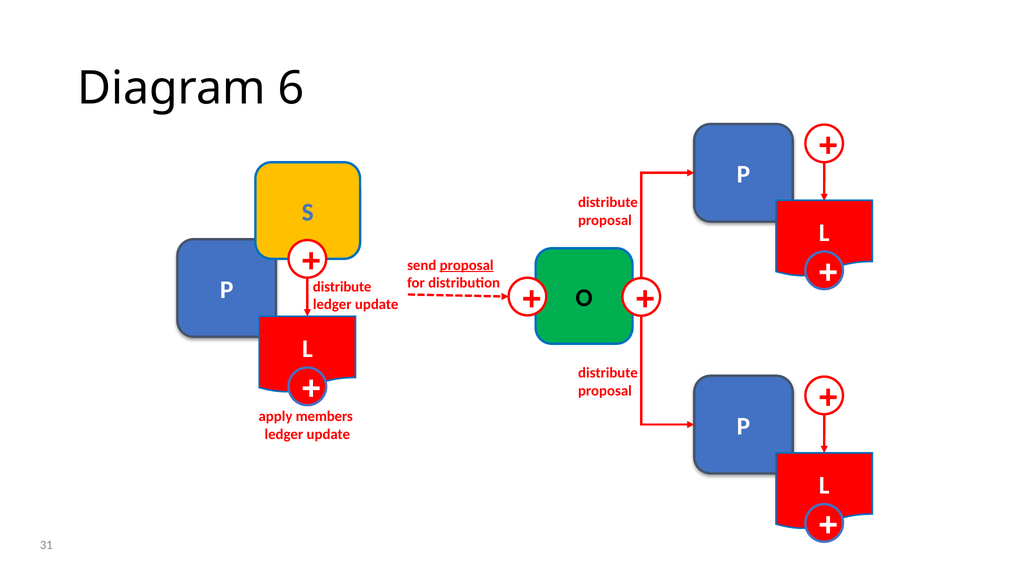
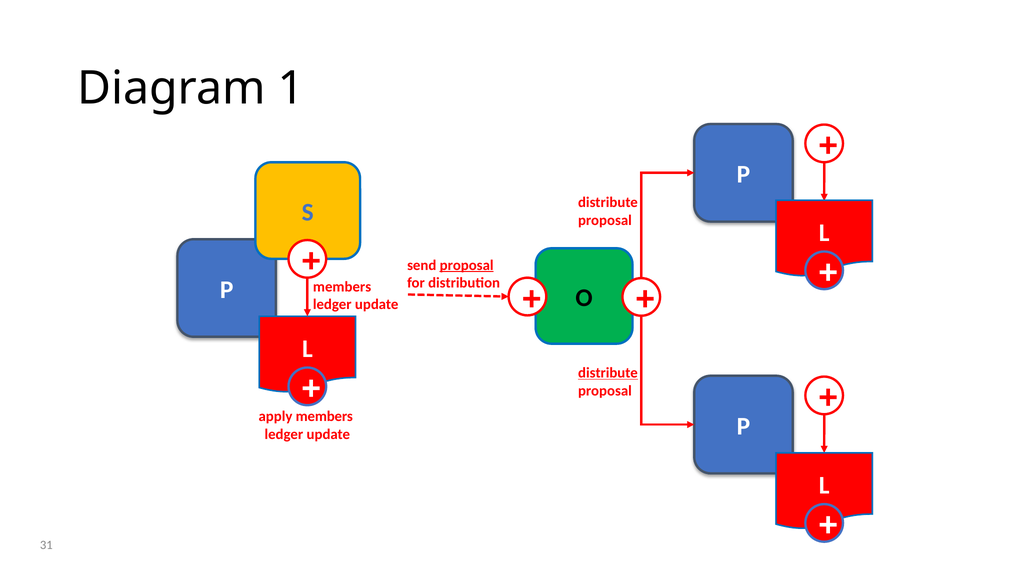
6: 6 -> 1
distribute at (342, 287): distribute -> members
distribute at (608, 373) underline: none -> present
